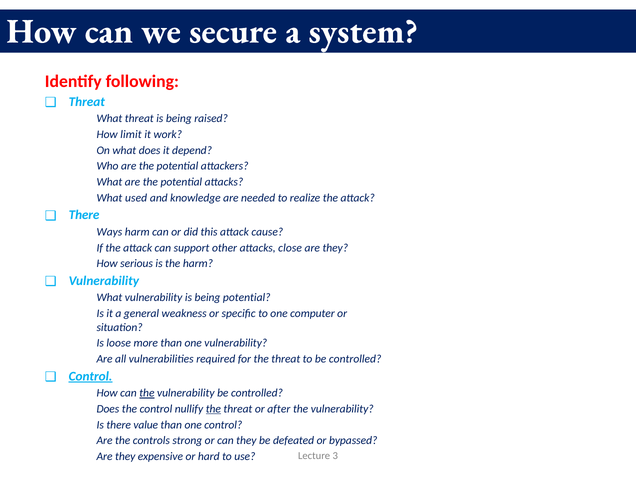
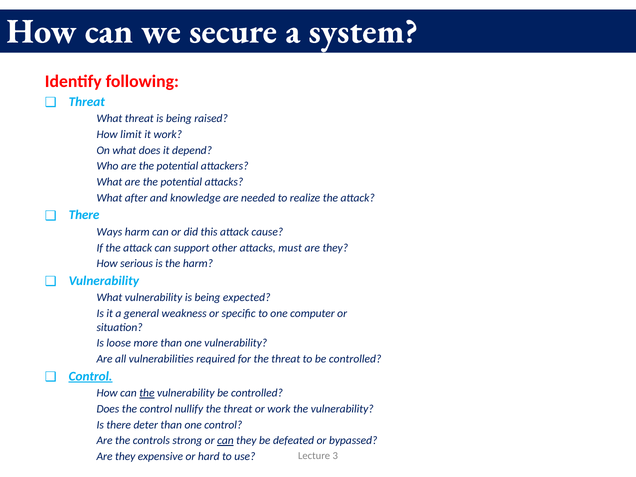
used: used -> after
close: close -> must
being potential: potential -> expected
the at (213, 409) underline: present -> none
or after: after -> work
value: value -> deter
can at (225, 441) underline: none -> present
